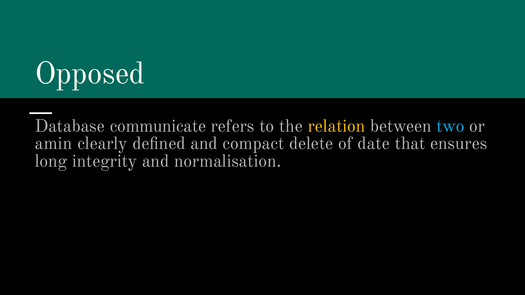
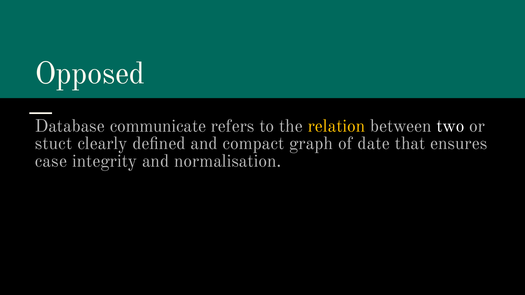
two colour: light blue -> white
amin: amin -> stuct
delete: delete -> graph
long: long -> case
